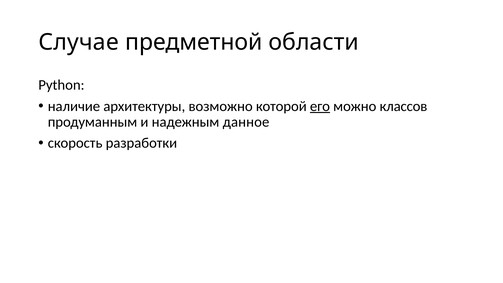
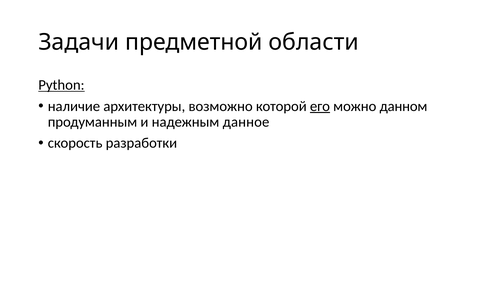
Случае: Случае -> Задачи
Python underline: none -> present
классов: классов -> данном
